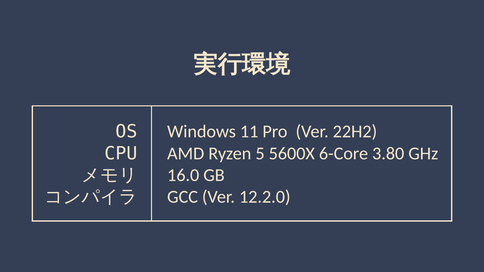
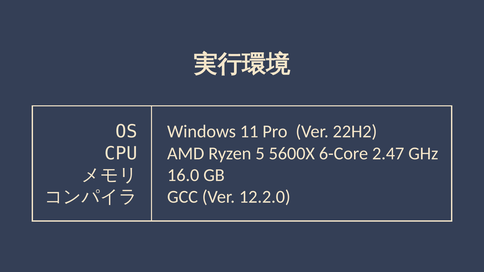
3.80: 3.80 -> 2.47
